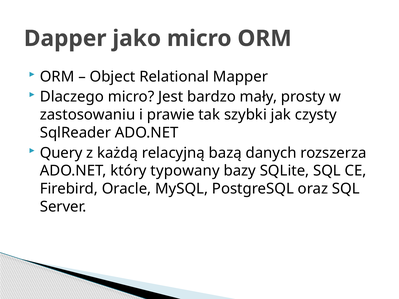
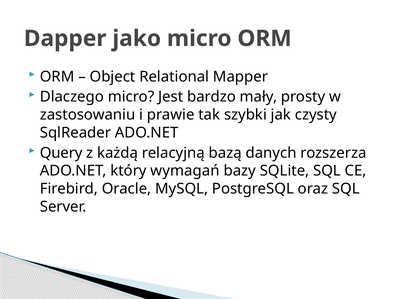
typowany: typowany -> wymagań
